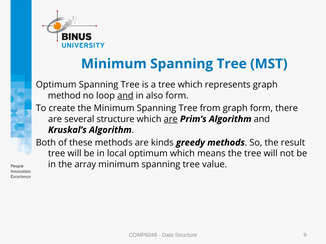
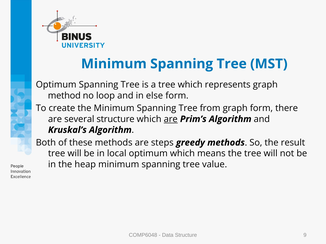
and at (125, 96) underline: present -> none
also: also -> else
kinds: kinds -> steps
array: array -> heap
